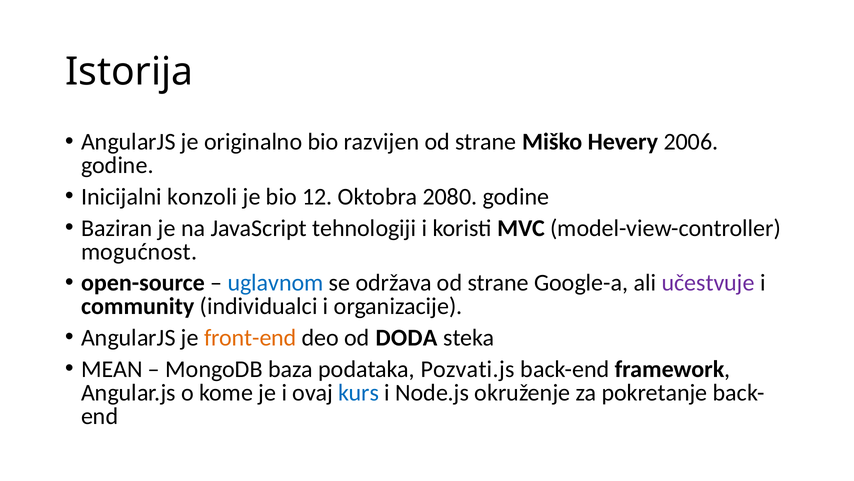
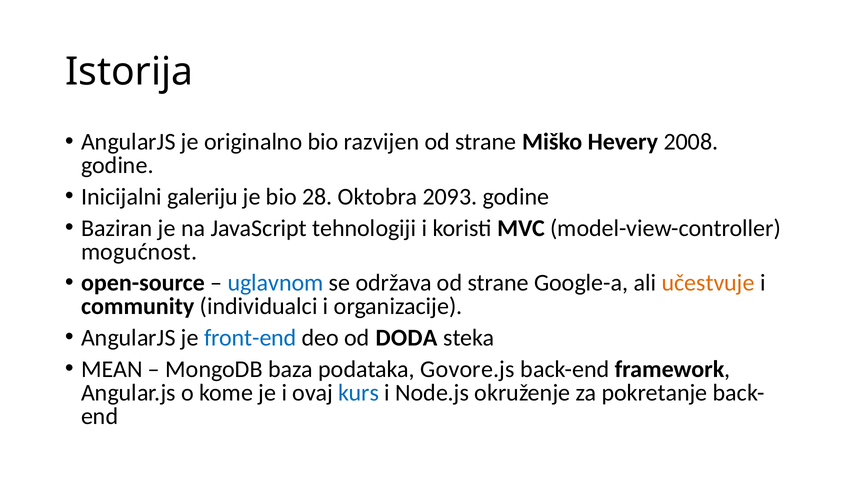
2006: 2006 -> 2008
konzoli: konzoli -> galeriju
12: 12 -> 28
2080: 2080 -> 2093
učestvuje colour: purple -> orange
front-end colour: orange -> blue
Pozvati.js: Pozvati.js -> Govore.js
